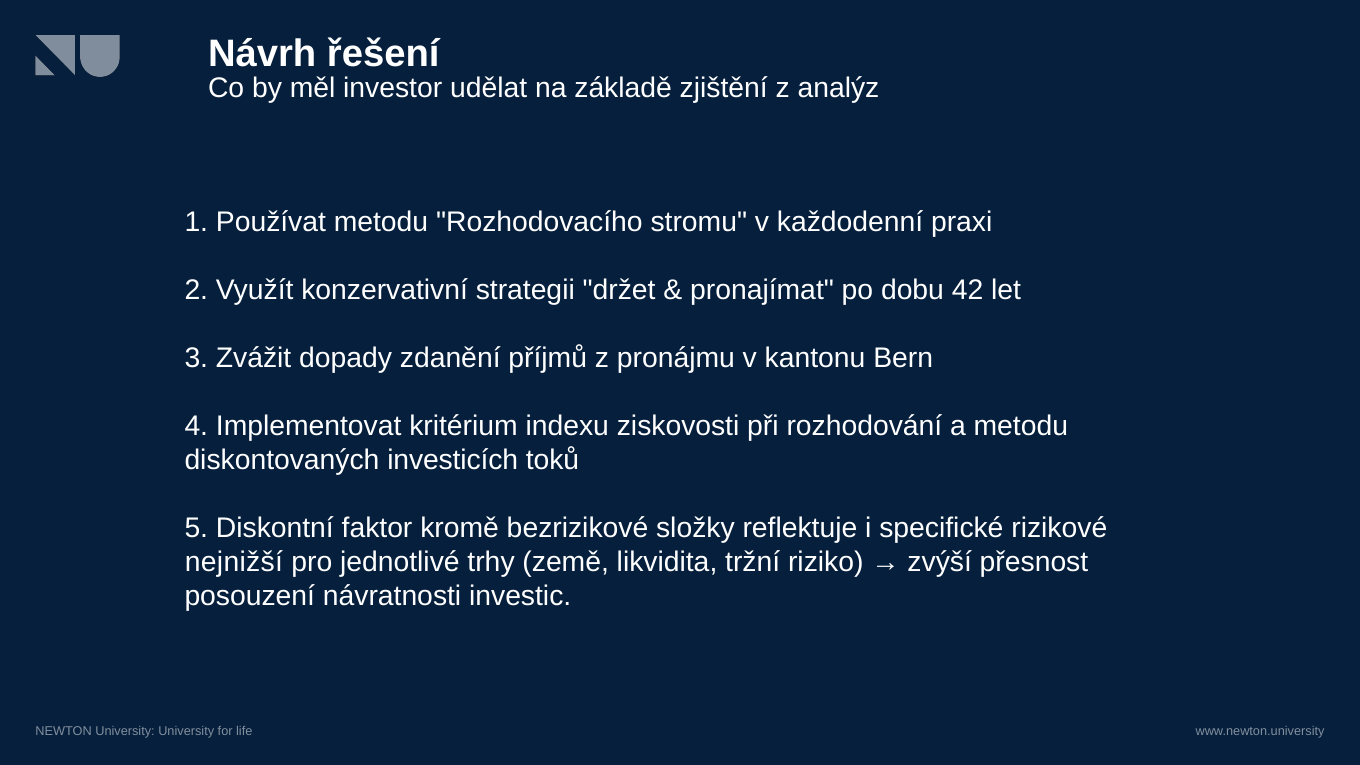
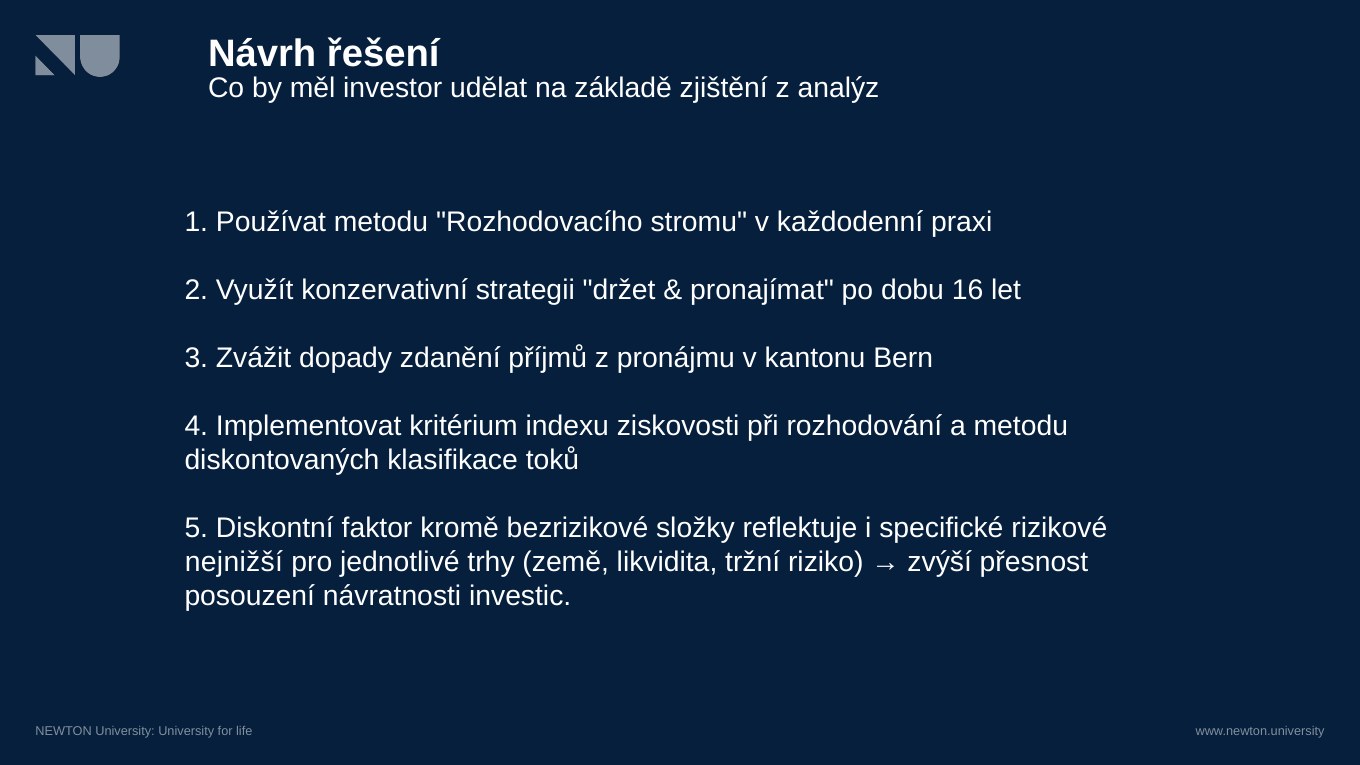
42: 42 -> 16
investicích: investicích -> klasifikace
